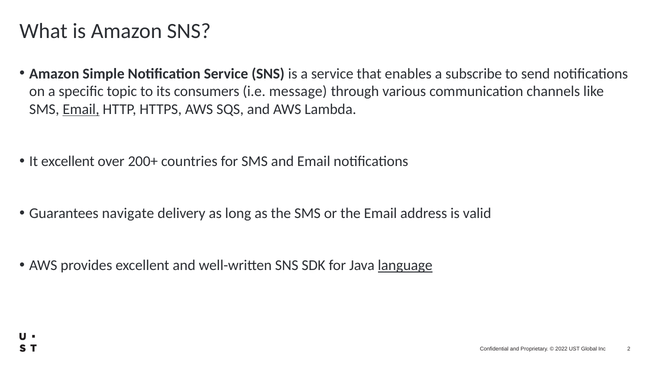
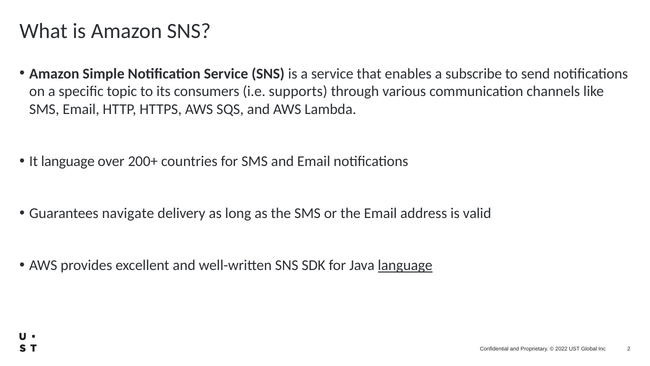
message: message -> supports
Email at (81, 109) underline: present -> none
It excellent: excellent -> language
